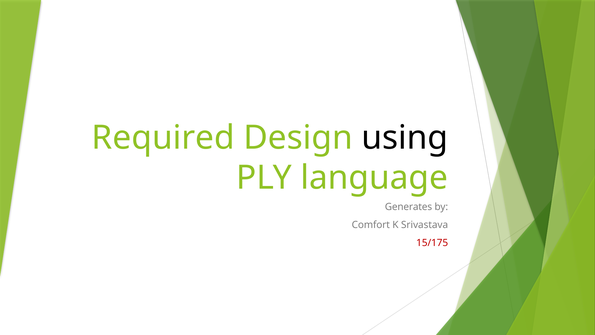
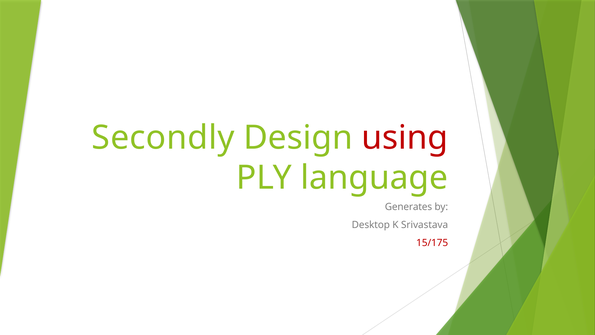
Required: Required -> Secondly
using colour: black -> red
Comfort: Comfort -> Desktop
